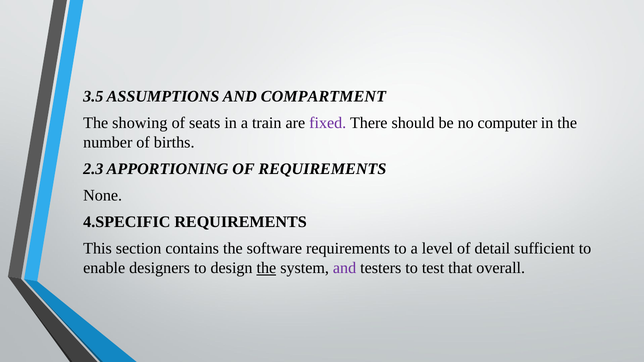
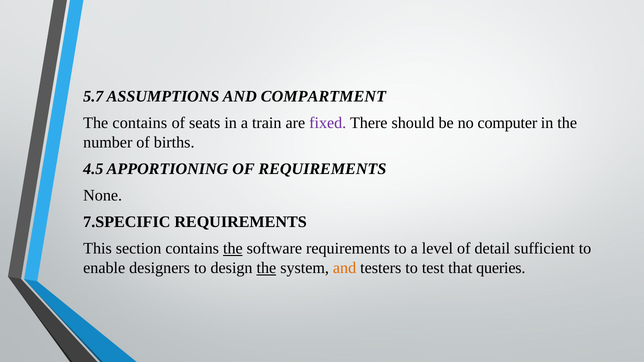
3.5: 3.5 -> 5.7
The showing: showing -> contains
2.3: 2.3 -> 4.5
4.SPECIFIC: 4.SPECIFIC -> 7.SPECIFIC
the at (233, 249) underline: none -> present
and at (345, 268) colour: purple -> orange
overall: overall -> queries
